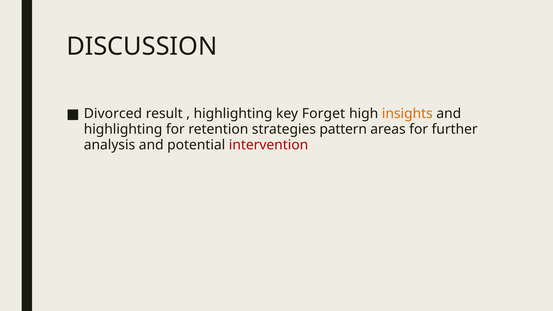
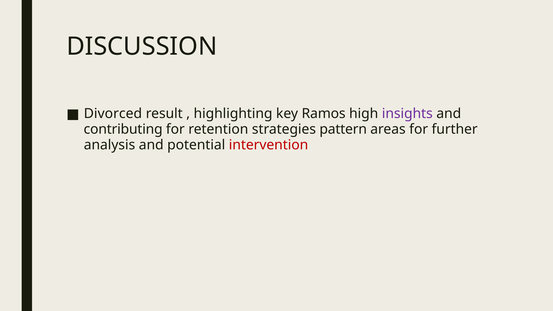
Forget: Forget -> Ramos
insights colour: orange -> purple
highlighting at (123, 129): highlighting -> contributing
